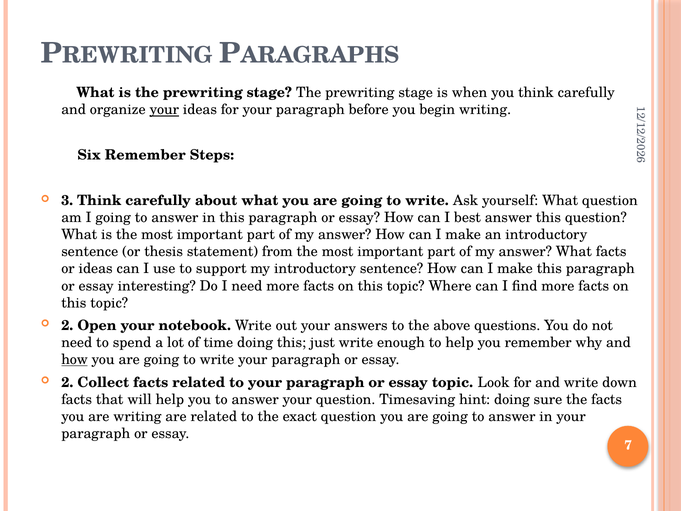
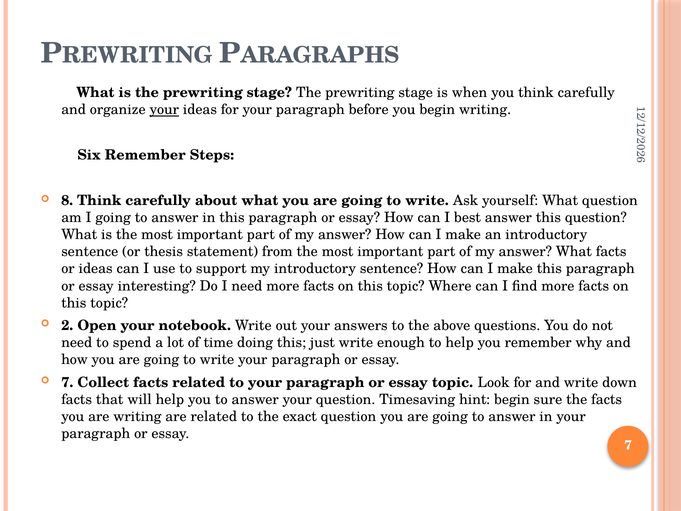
3: 3 -> 8
how at (75, 359) underline: present -> none
2 at (67, 382): 2 -> 7
hint doing: doing -> begin
